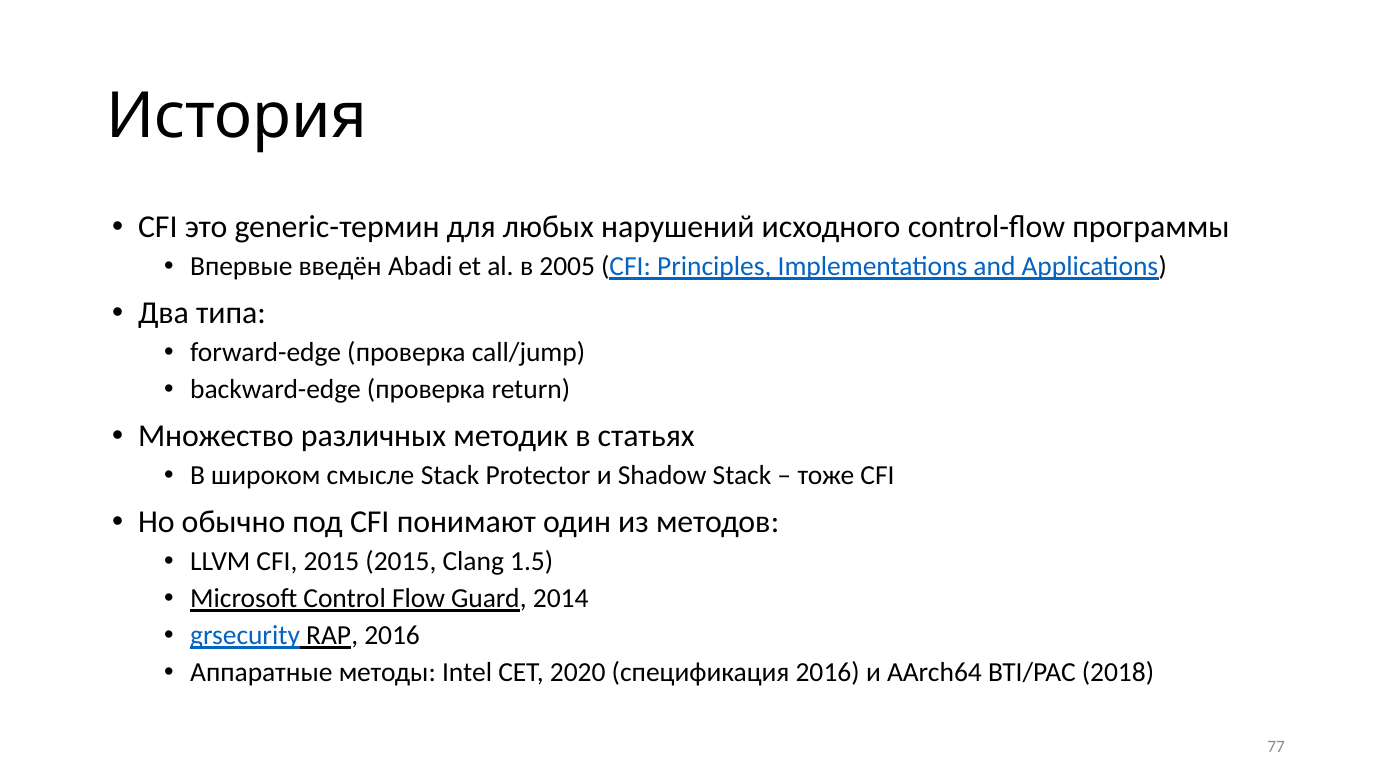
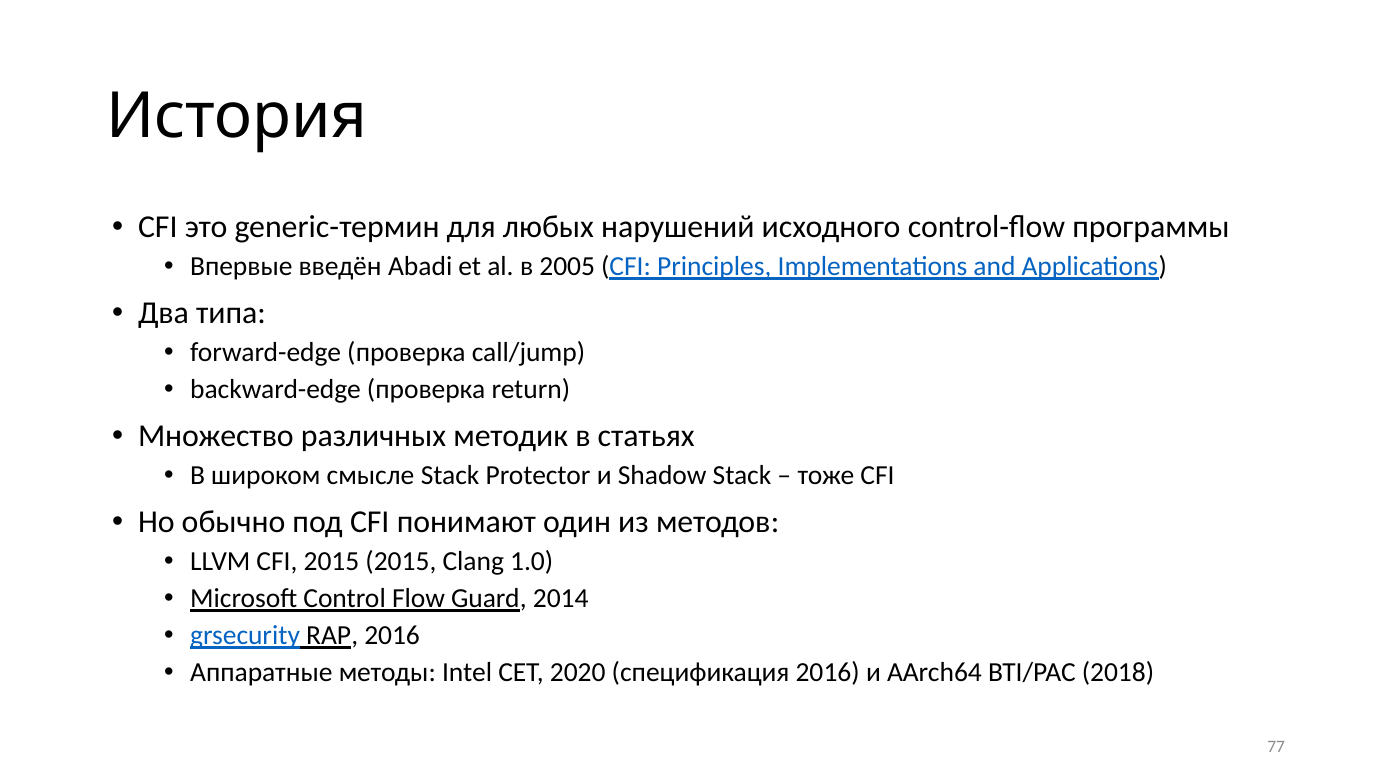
1.5: 1.5 -> 1.0
